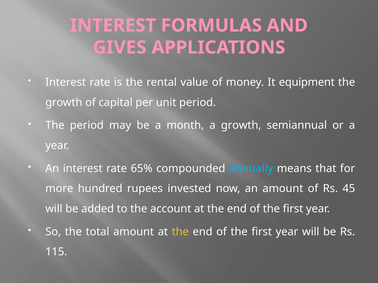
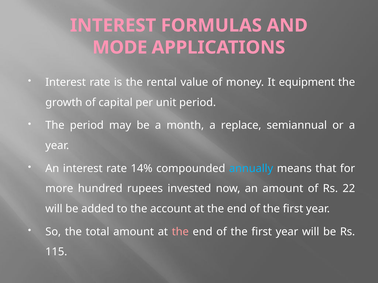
GIVES: GIVES -> MODE
a growth: growth -> replace
65%: 65% -> 14%
45: 45 -> 22
the at (180, 232) colour: yellow -> pink
